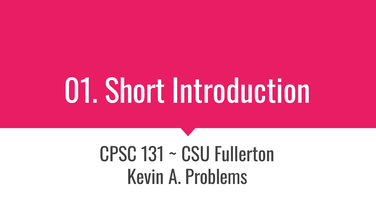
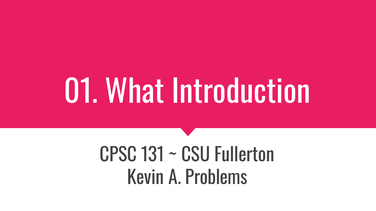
Short: Short -> What
